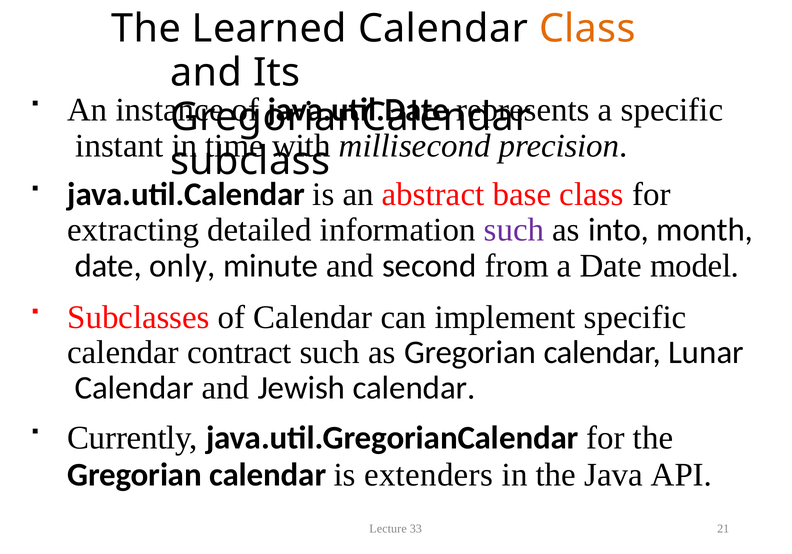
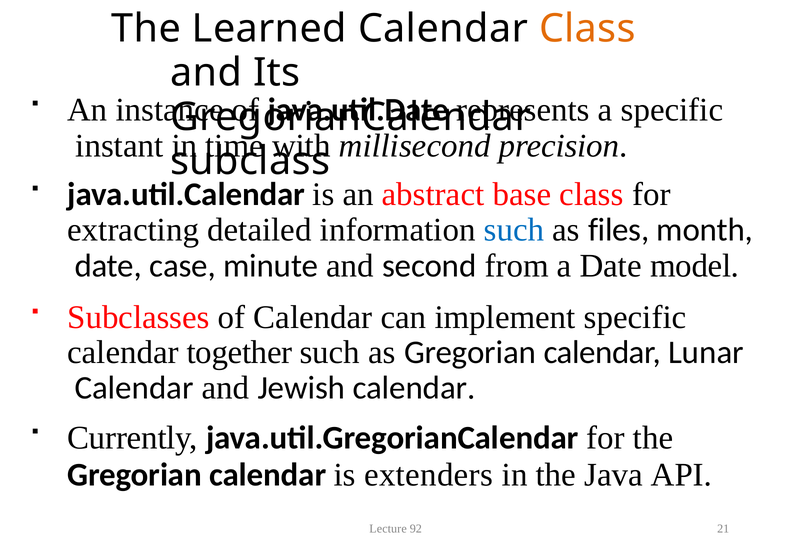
such at (514, 230) colour: purple -> blue
into: into -> files
only: only -> case
contract: contract -> together
33: 33 -> 92
